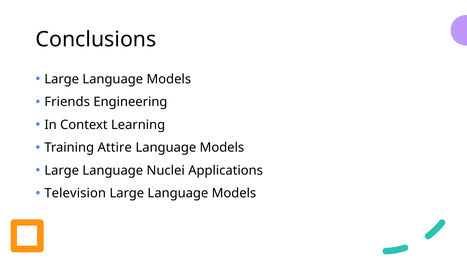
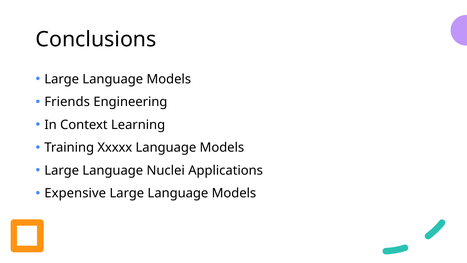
Attire: Attire -> Xxxxx
Television: Television -> Expensive
